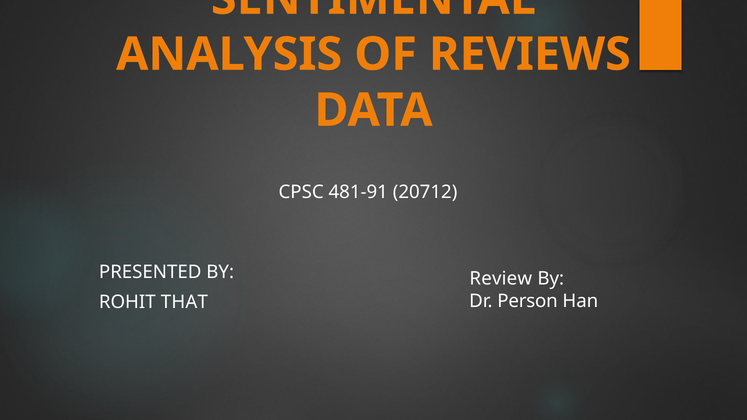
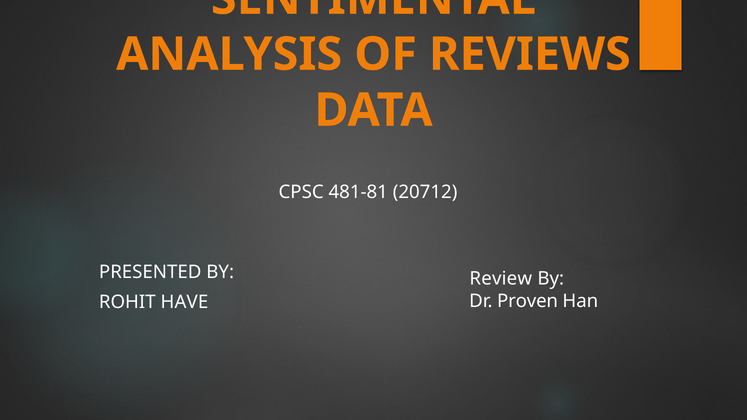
481-91: 481-91 -> 481-81
Person: Person -> Proven
THAT: THAT -> HAVE
